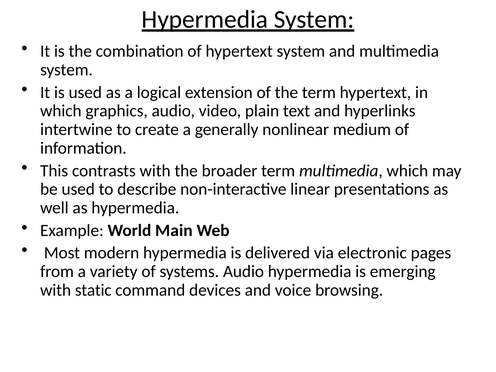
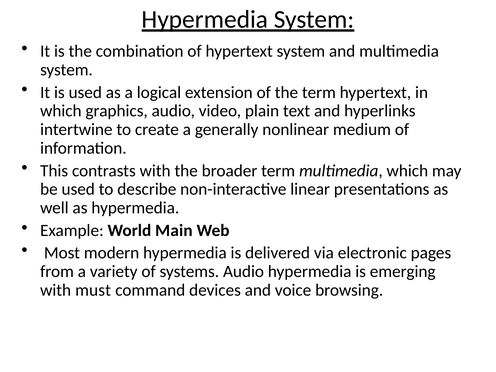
static: static -> must
